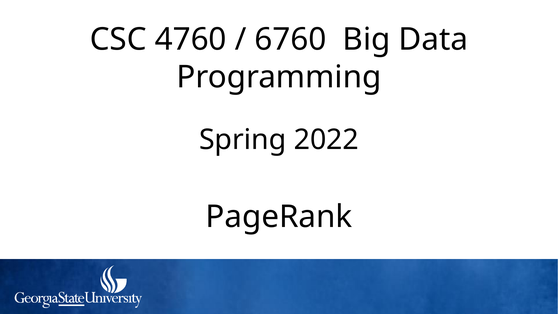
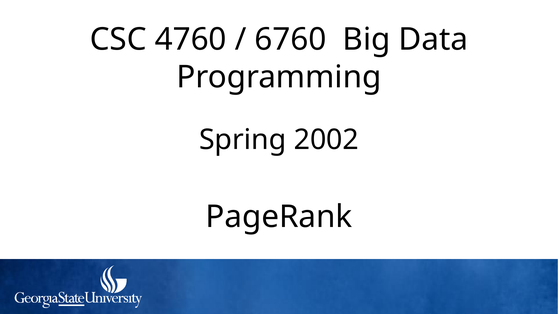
2022: 2022 -> 2002
